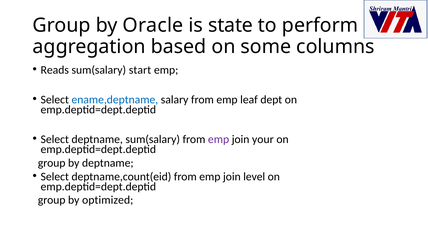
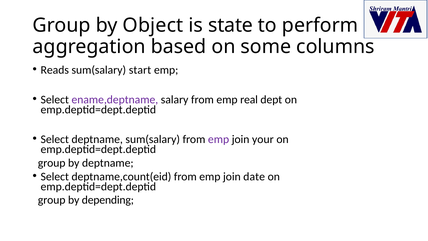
Oracle: Oracle -> Object
ename,deptname colour: blue -> purple
leaf: leaf -> real
level: level -> date
optimized: optimized -> depending
